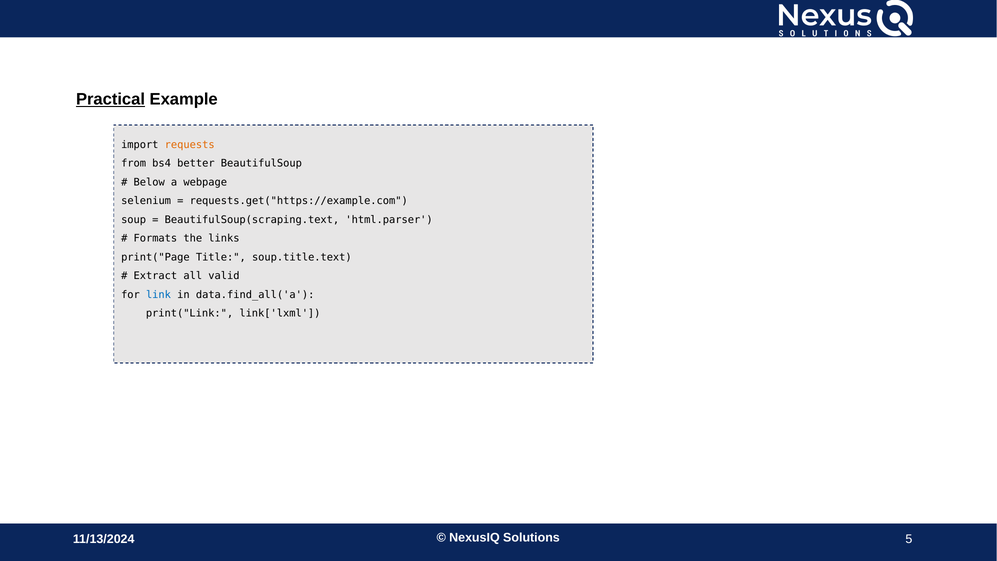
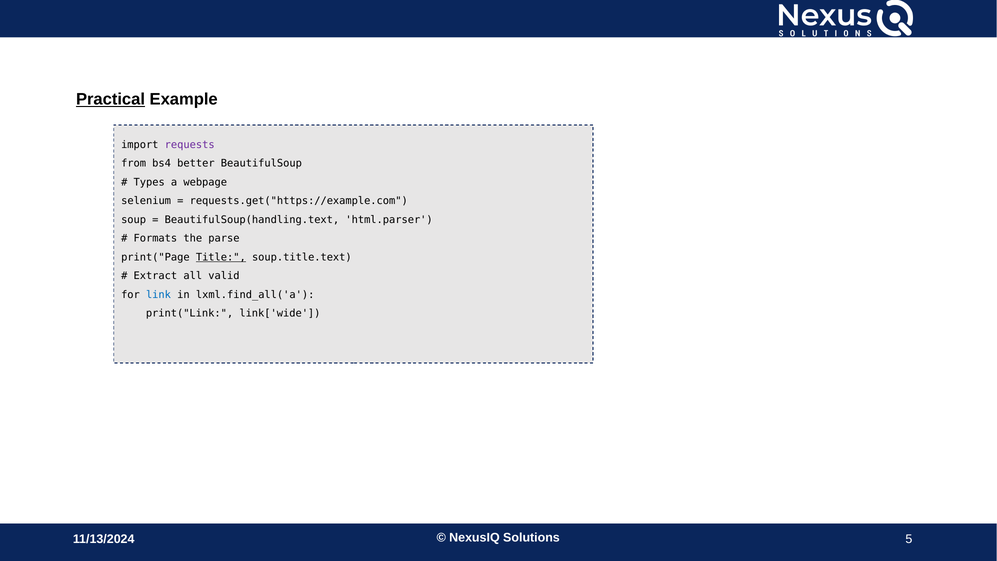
requests colour: orange -> purple
Below: Below -> Types
BeautifulSoup(scraping.text: BeautifulSoup(scraping.text -> BeautifulSoup(handling.text
links: links -> parse
Title underline: none -> present
data.find_all('a: data.find_all('a -> lxml.find_all('a
link['lxml: link['lxml -> link['wide
